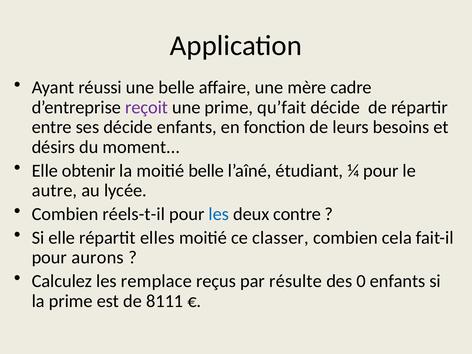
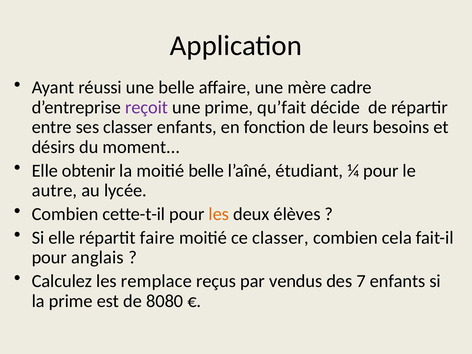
ses décide: décide -> classer
réels-t-il: réels-t-il -> cette-t-il
les at (219, 214) colour: blue -> orange
contre: contre -> élèves
elles: elles -> faire
aurons: aurons -> anglais
résulte: résulte -> vendus
0: 0 -> 7
8111: 8111 -> 8080
